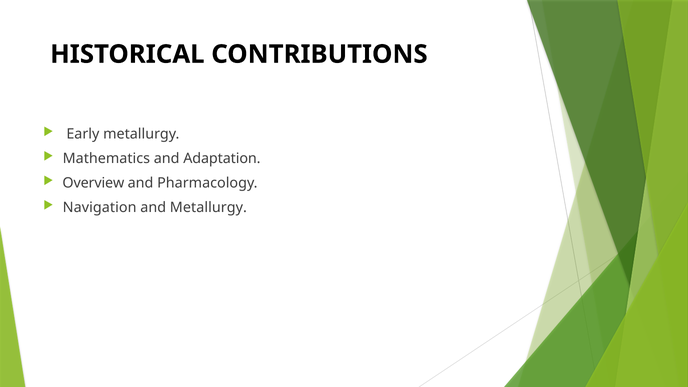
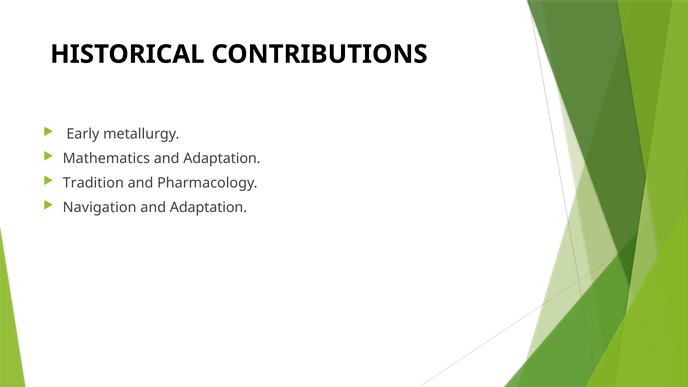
Overview: Overview -> Tradition
Metallurgy at (208, 207): Metallurgy -> Adaptation
